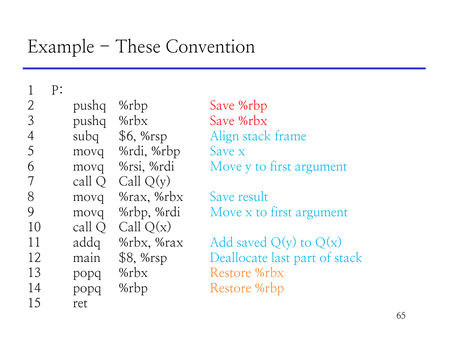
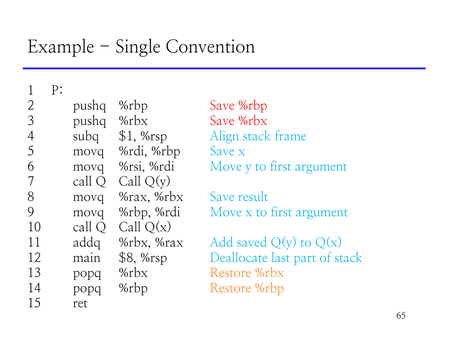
These: These -> Single
$6: $6 -> $1
